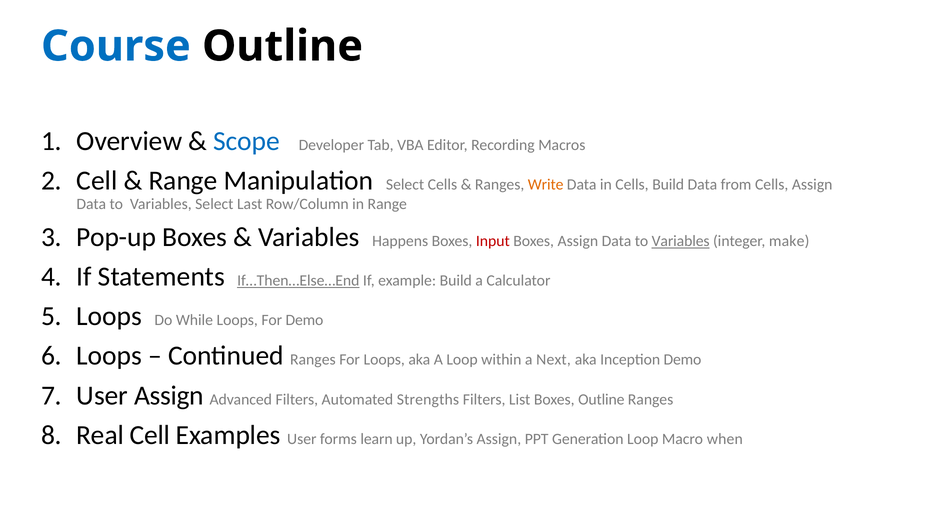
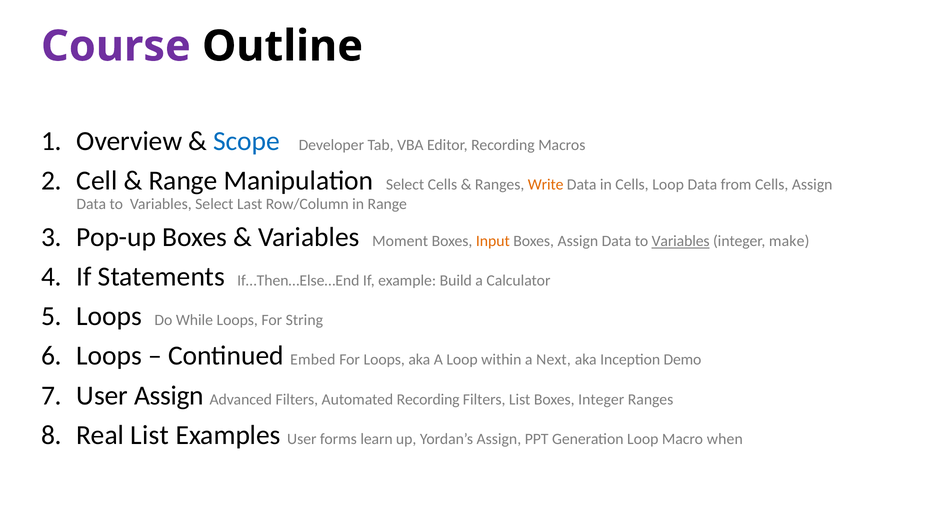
Course colour: blue -> purple
Cells Build: Build -> Loop
Happens: Happens -> Moment
Input colour: red -> orange
If…Then…Else…End underline: present -> none
For Demo: Demo -> String
Continued Ranges: Ranges -> Embed
Automated Strengths: Strengths -> Recording
Boxes Outline: Outline -> Integer
Real Cell: Cell -> List
